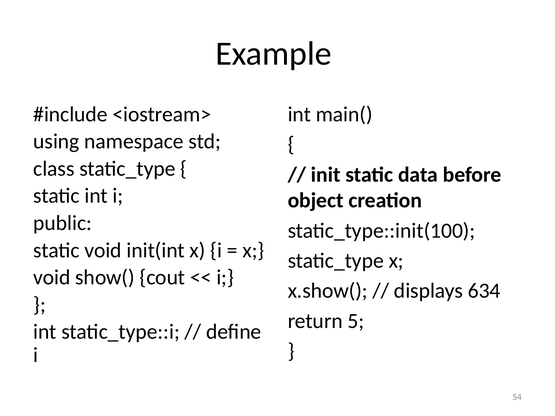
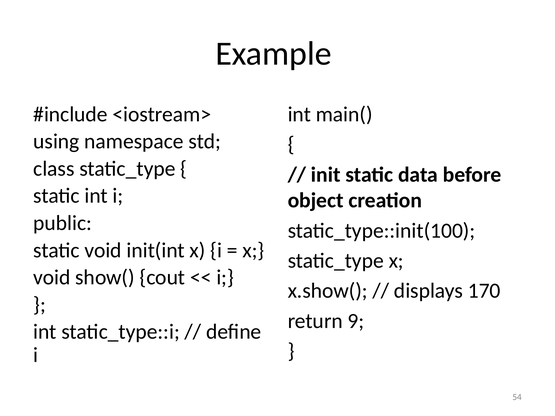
634: 634 -> 170
5: 5 -> 9
